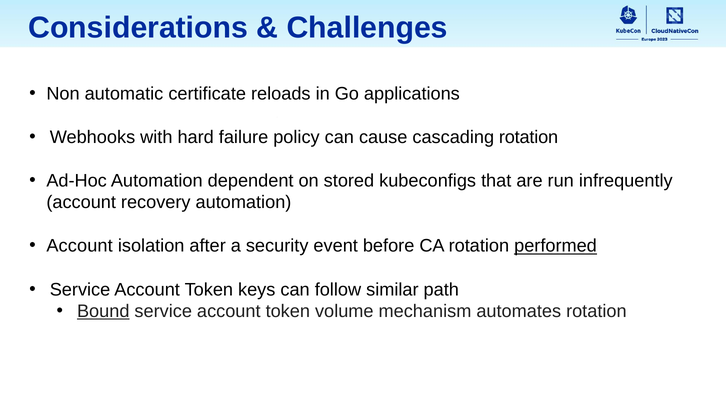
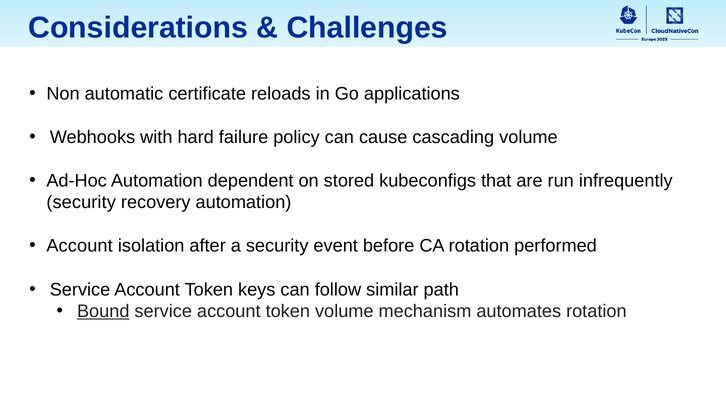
cascading rotation: rotation -> volume
account at (81, 203): account -> security
performed underline: present -> none
